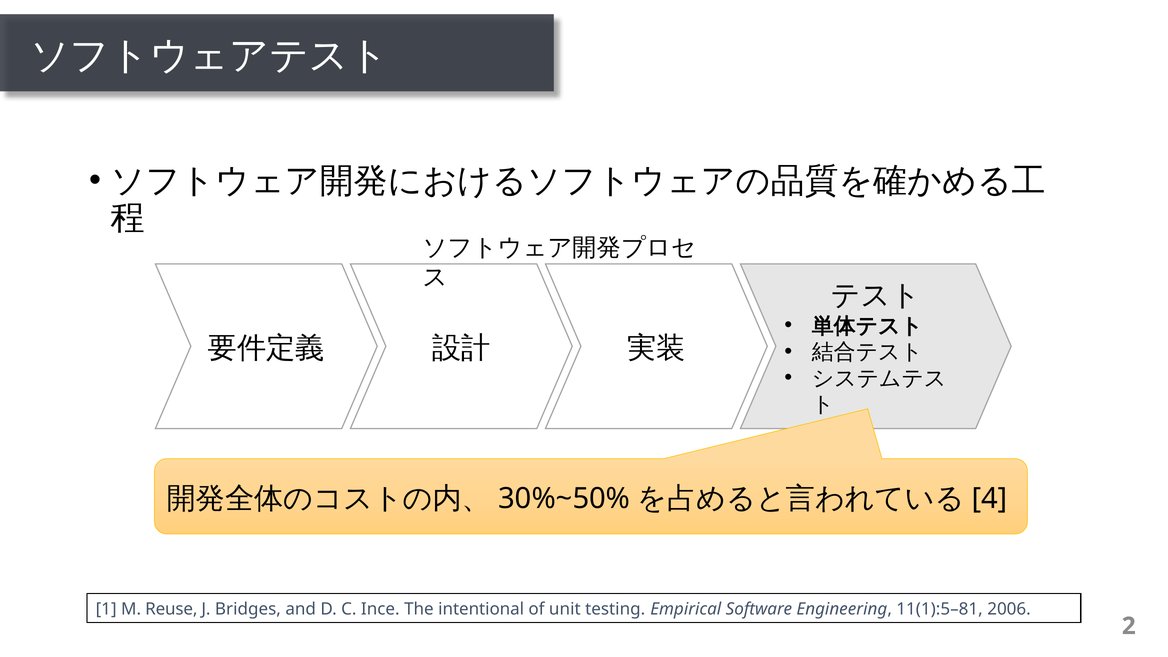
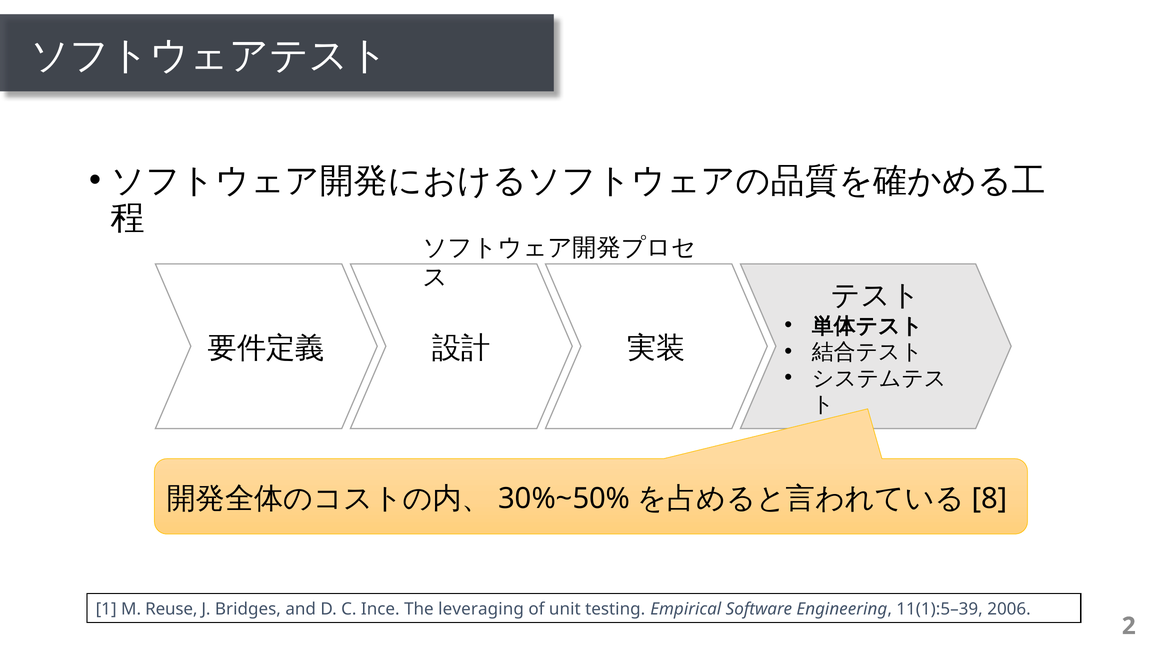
4: 4 -> 8
intentional: intentional -> leveraging
11(1):5–81: 11(1):5–81 -> 11(1):5–39
